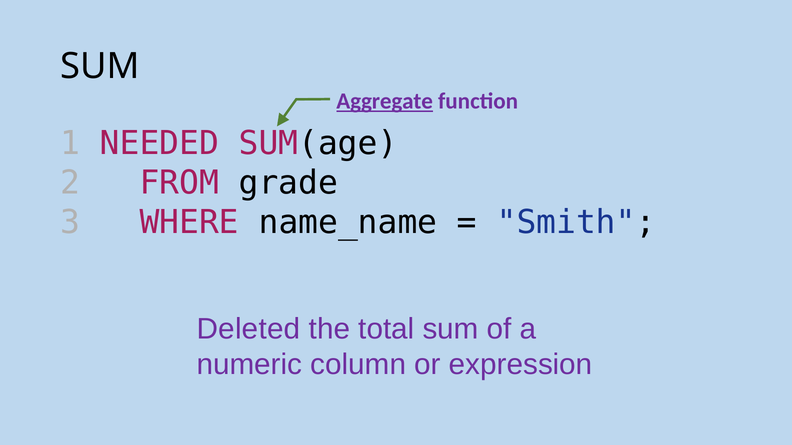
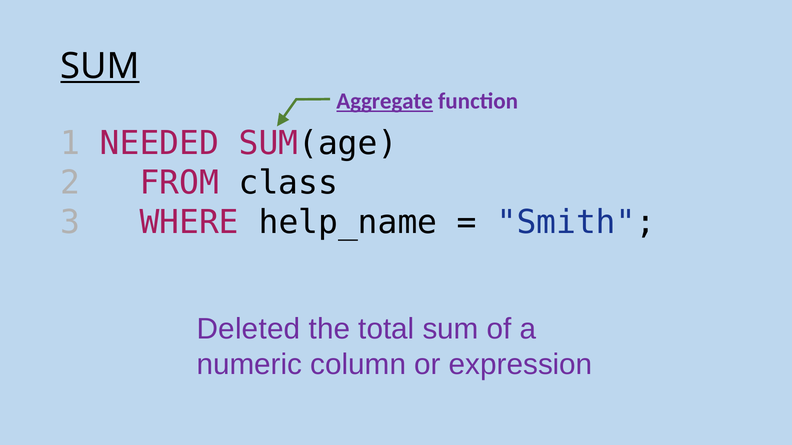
SUM at (100, 67) underline: none -> present
grade: grade -> class
name_name: name_name -> help_name
